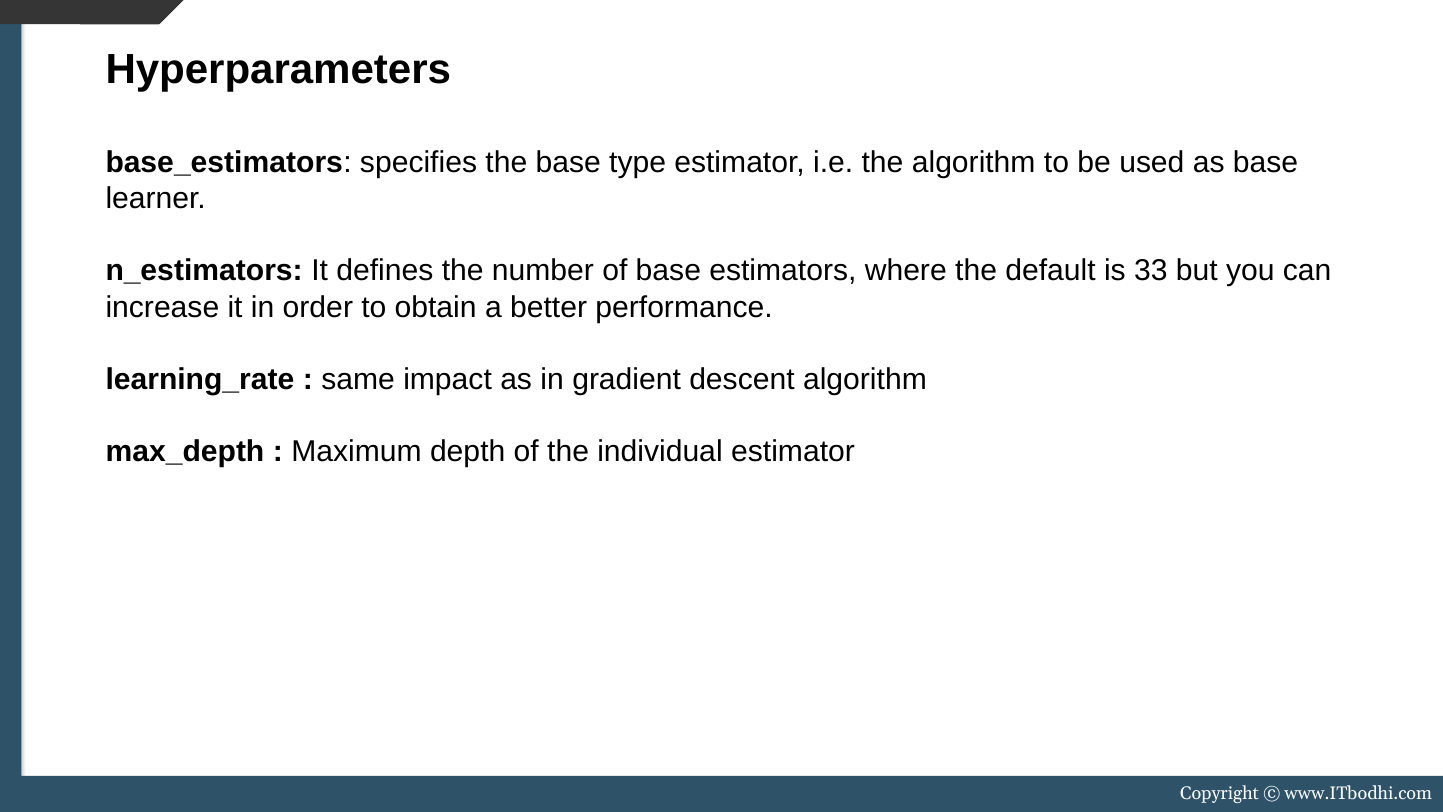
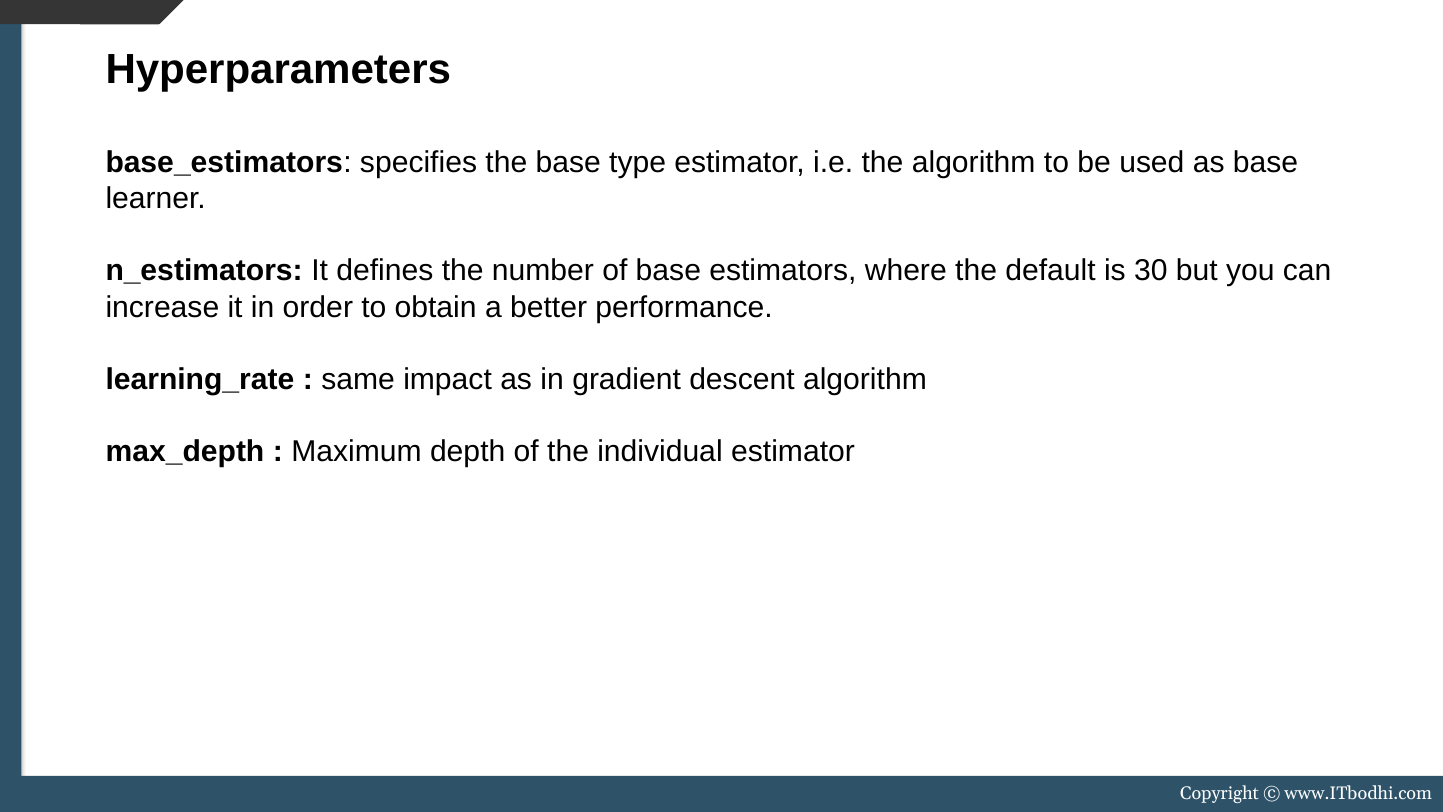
33: 33 -> 30
